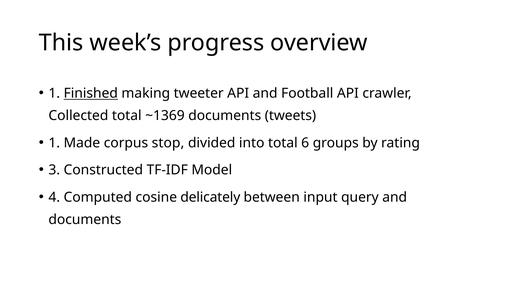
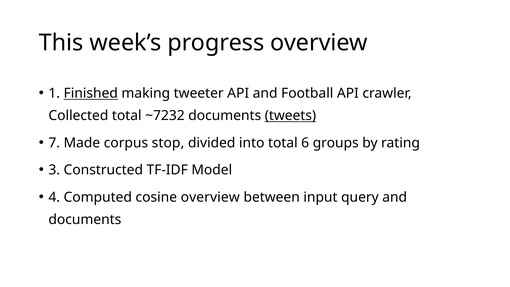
~1369: ~1369 -> ~7232
tweets underline: none -> present
1 at (54, 143): 1 -> 7
cosine delicately: delicately -> overview
